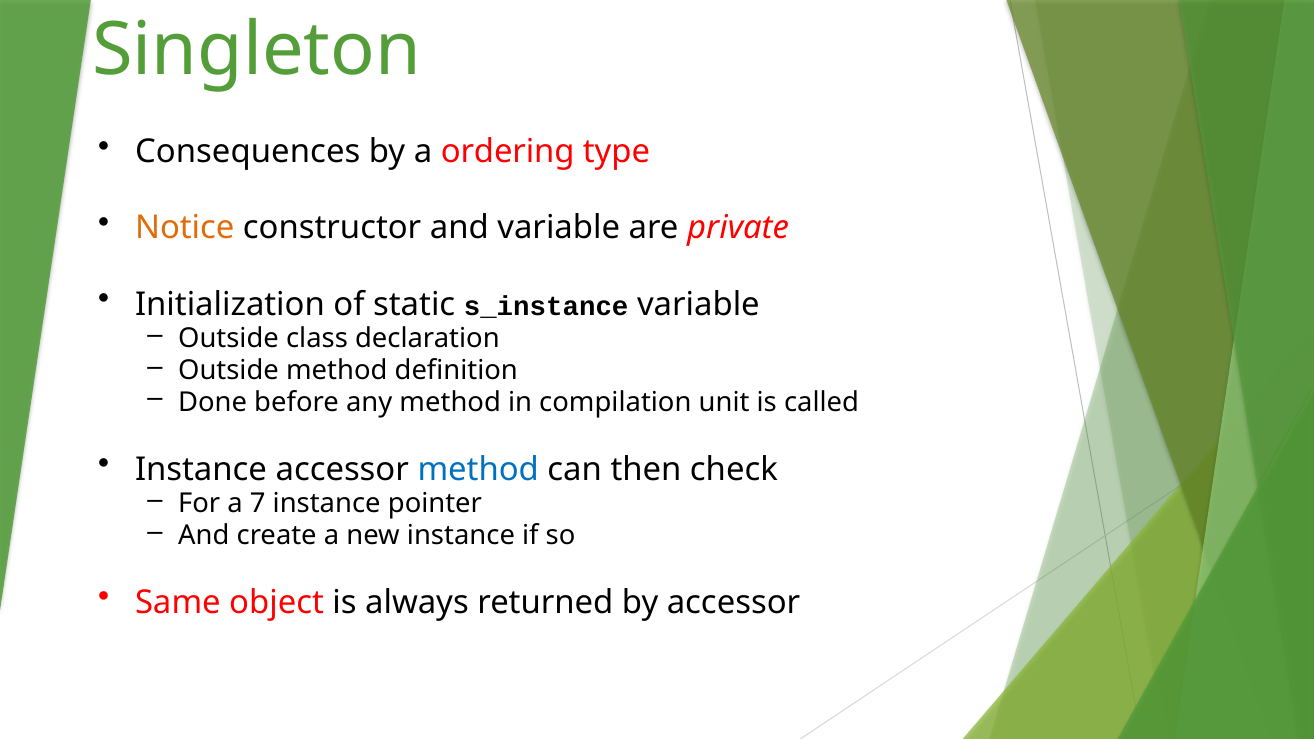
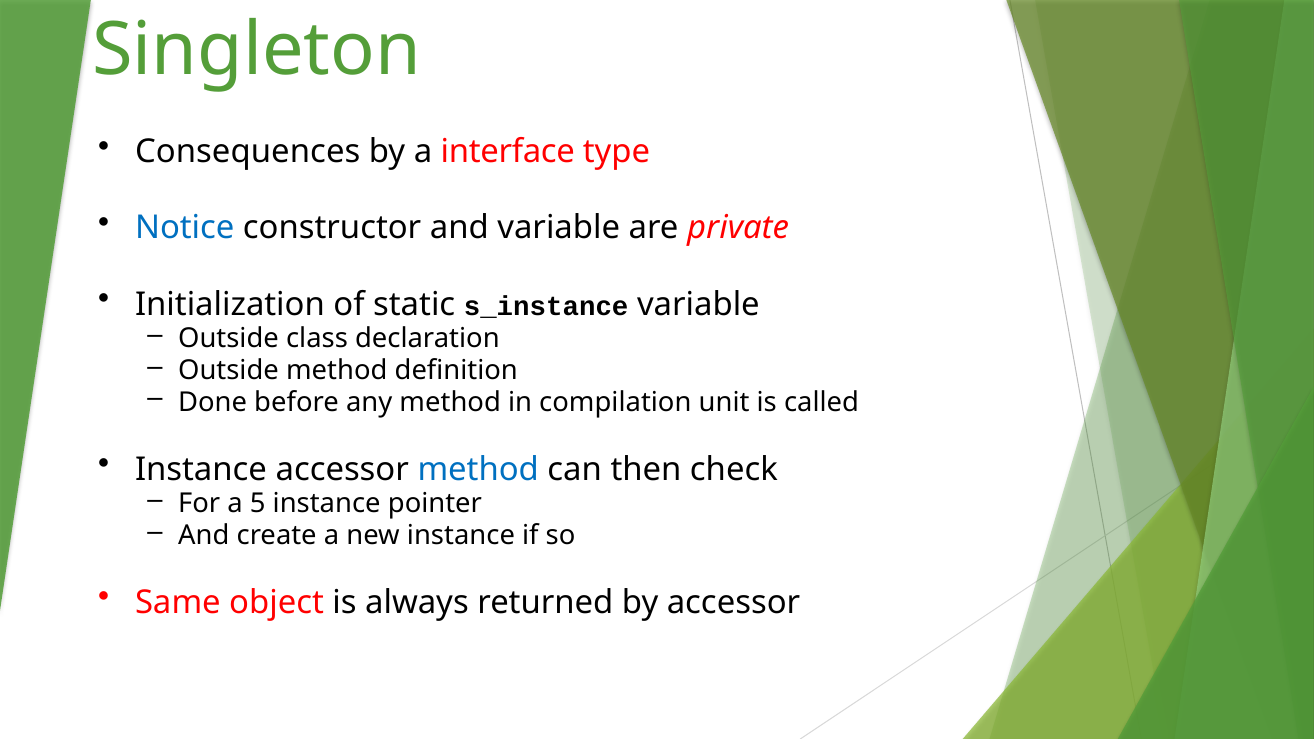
ordering: ordering -> interface
Notice colour: orange -> blue
7: 7 -> 5
